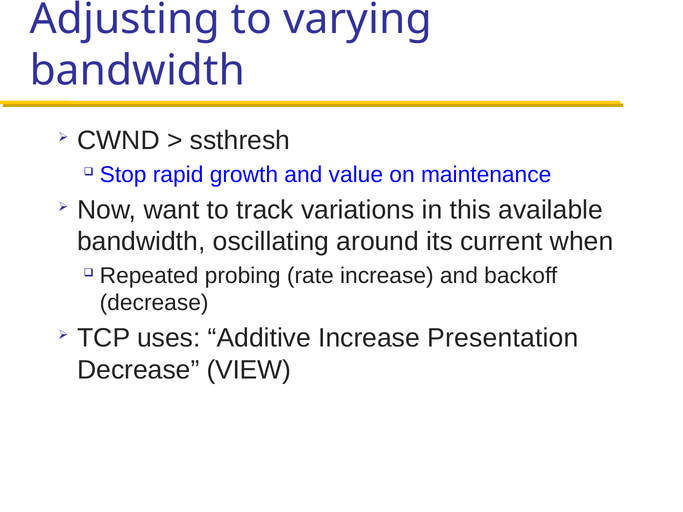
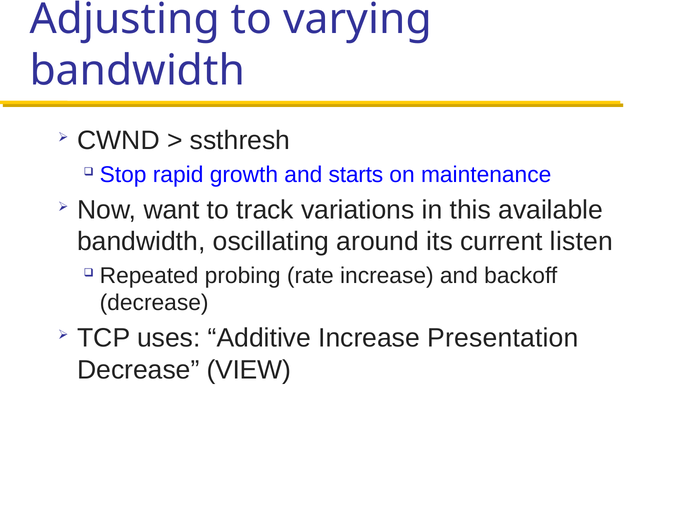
value: value -> starts
when: when -> listen
